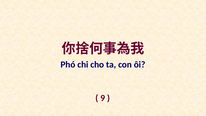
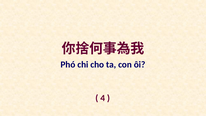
9: 9 -> 4
